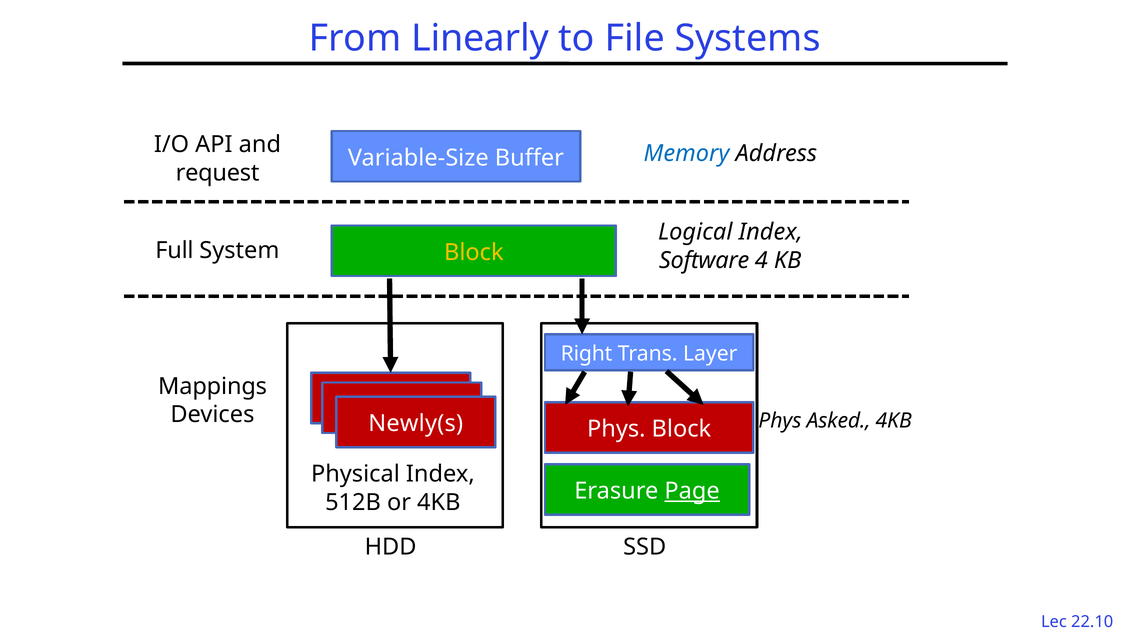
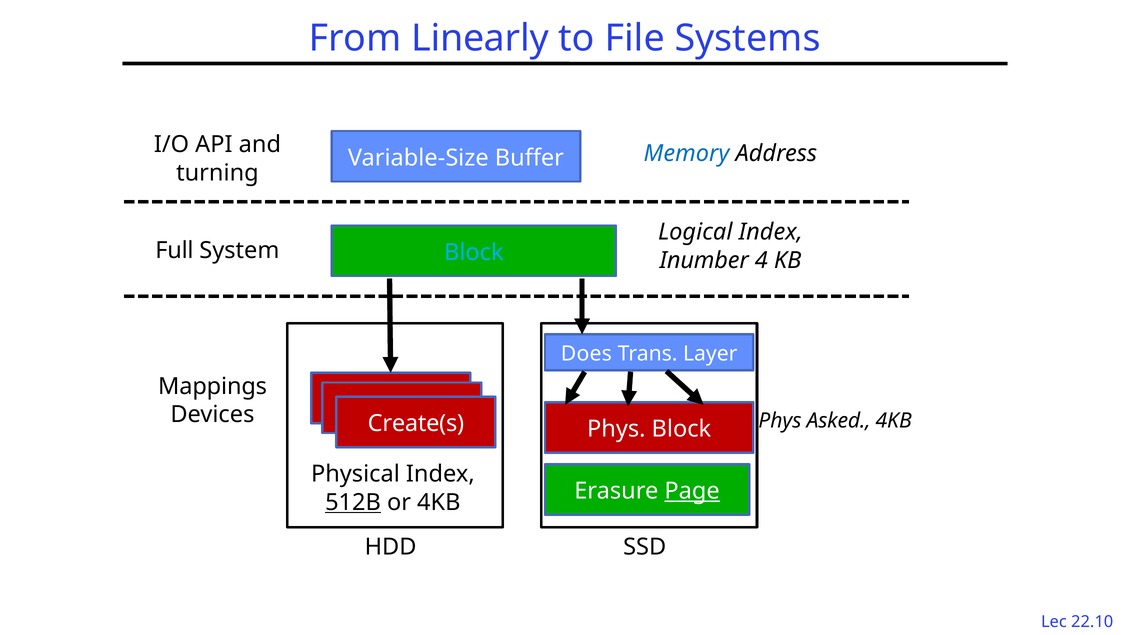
request: request -> turning
Block at (474, 253) colour: yellow -> light blue
Software: Software -> Inumber
Right: Right -> Does
Newly(s: Newly(s -> Create(s
512B underline: none -> present
